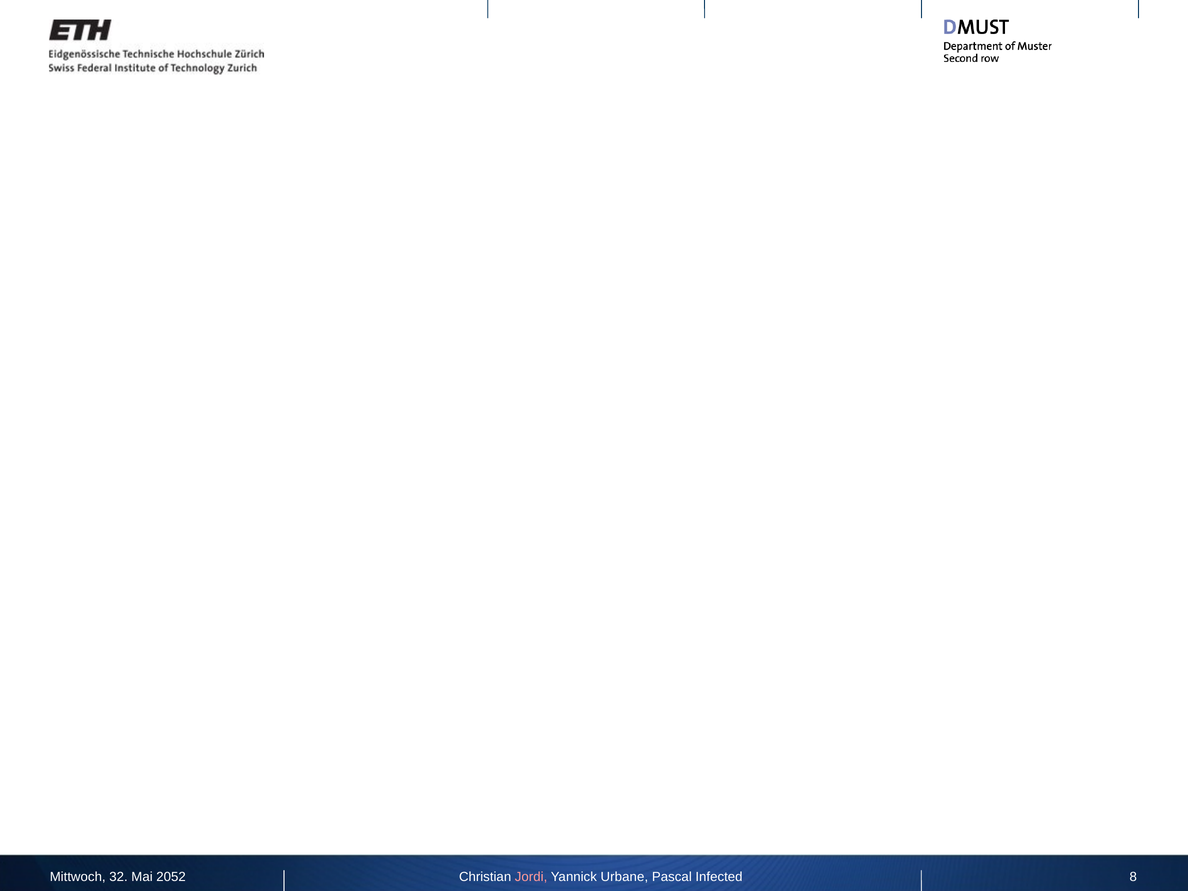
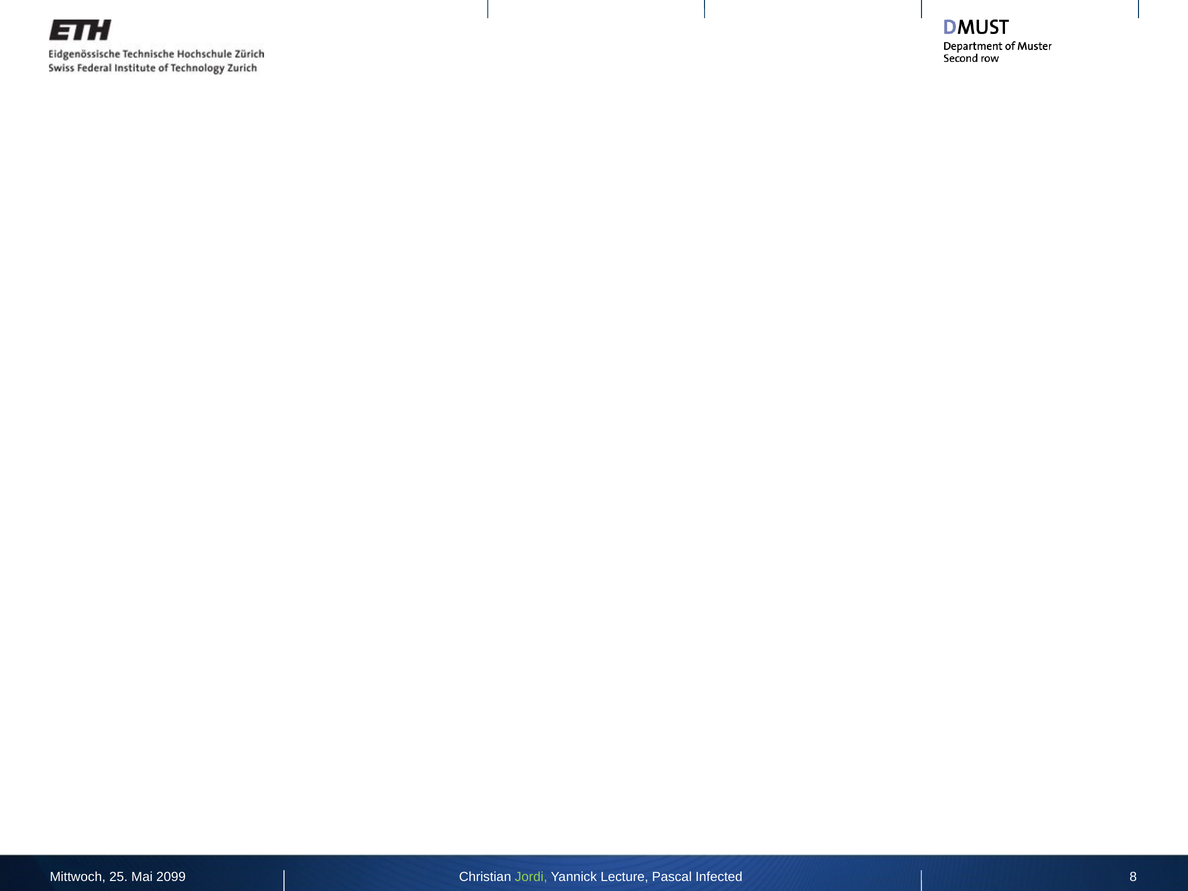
32: 32 -> 25
2052: 2052 -> 2099
Jordi colour: pink -> light green
Urbane: Urbane -> Lecture
